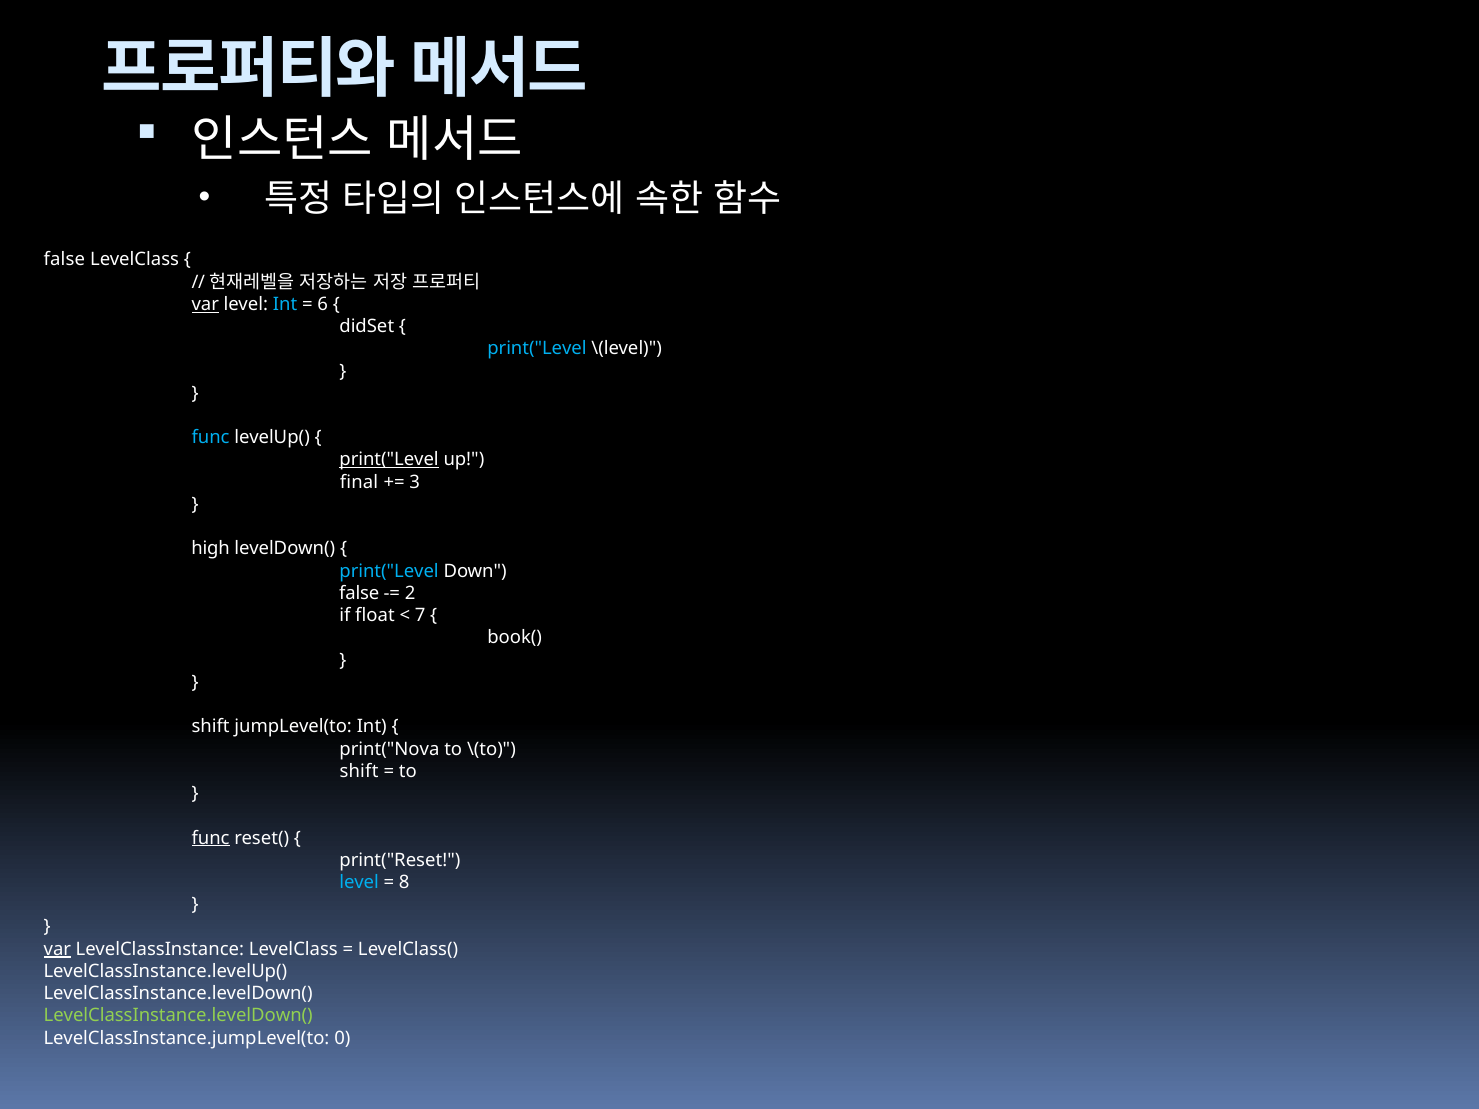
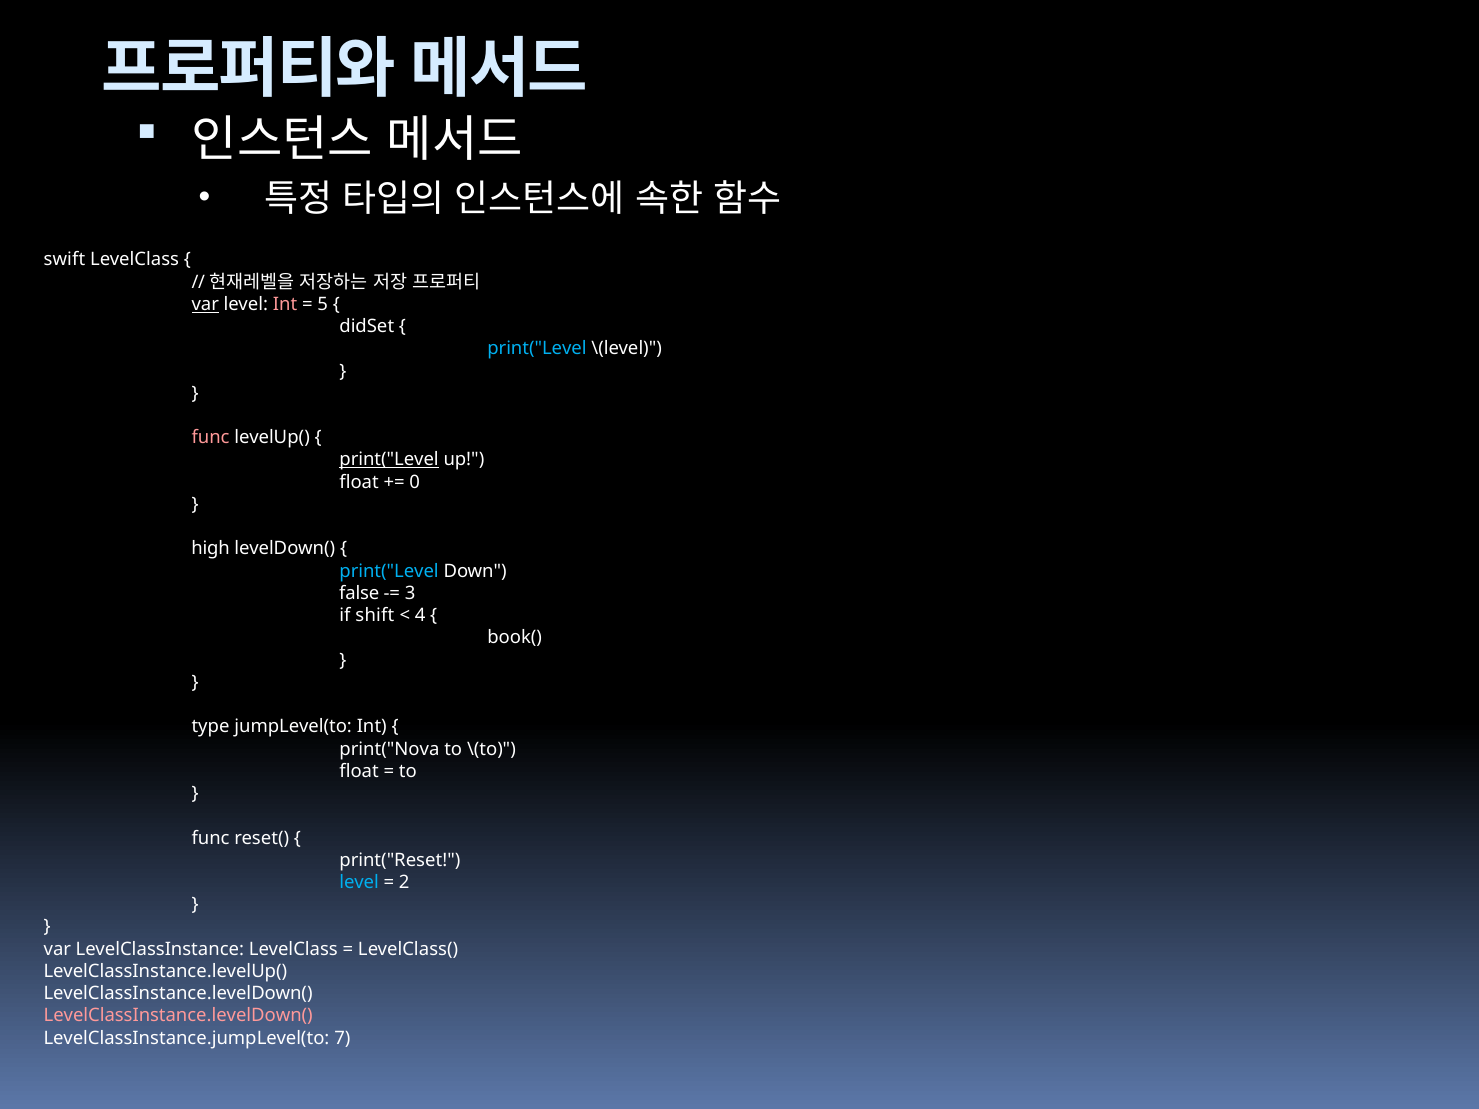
false at (64, 260): false -> swift
Int at (285, 304) colour: light blue -> pink
6: 6 -> 5
func at (211, 438) colour: light blue -> pink
final at (359, 482): final -> float
3: 3 -> 0
2: 2 -> 3
float: float -> shift
7: 7 -> 4
shift at (211, 727): shift -> type
shift at (359, 771): shift -> float
func at (211, 838) underline: present -> none
8: 8 -> 2
var at (57, 949) underline: present -> none
LevelClassInstance.levelDown( at (178, 1016) colour: light green -> pink
0: 0 -> 7
